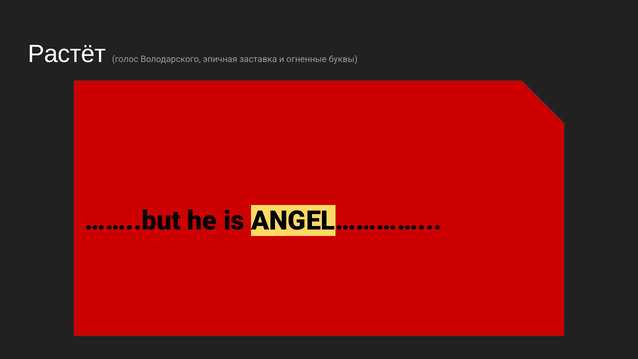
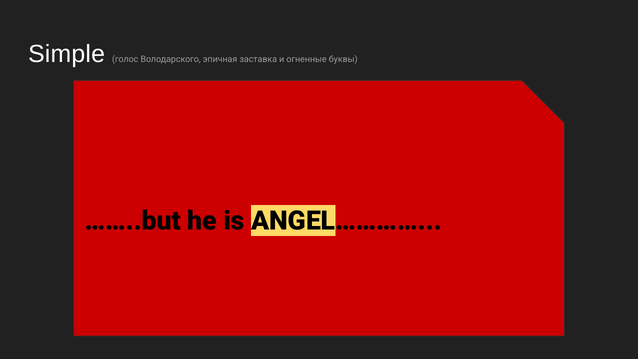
Растёт: Растёт -> Simple
